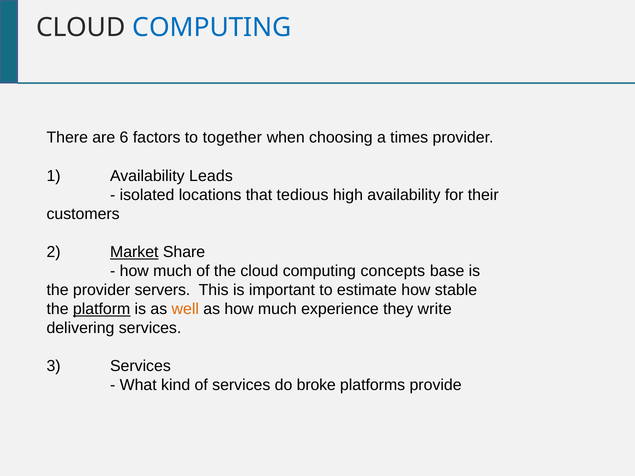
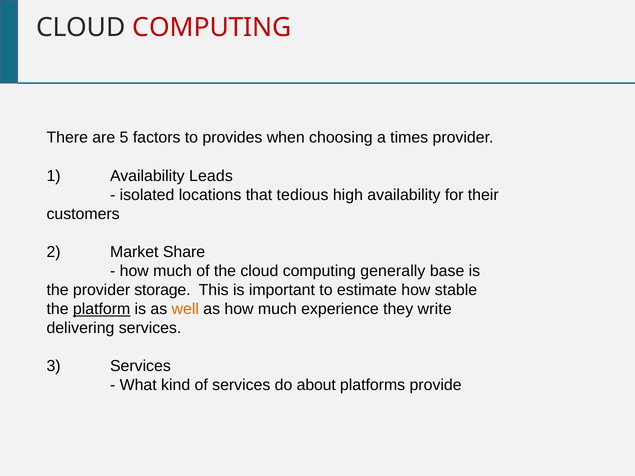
COMPUTING at (212, 28) colour: blue -> red
6: 6 -> 5
together: together -> provides
Market underline: present -> none
concepts: concepts -> generally
servers: servers -> storage
broke: broke -> about
